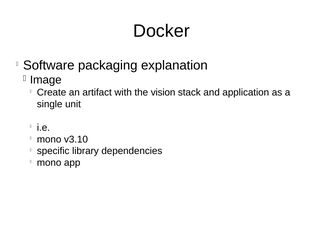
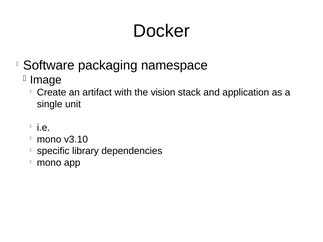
explanation: explanation -> namespace
